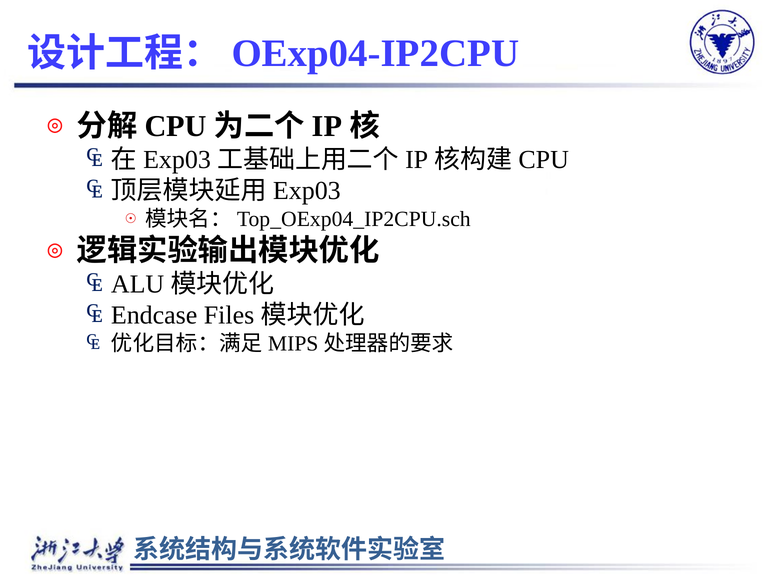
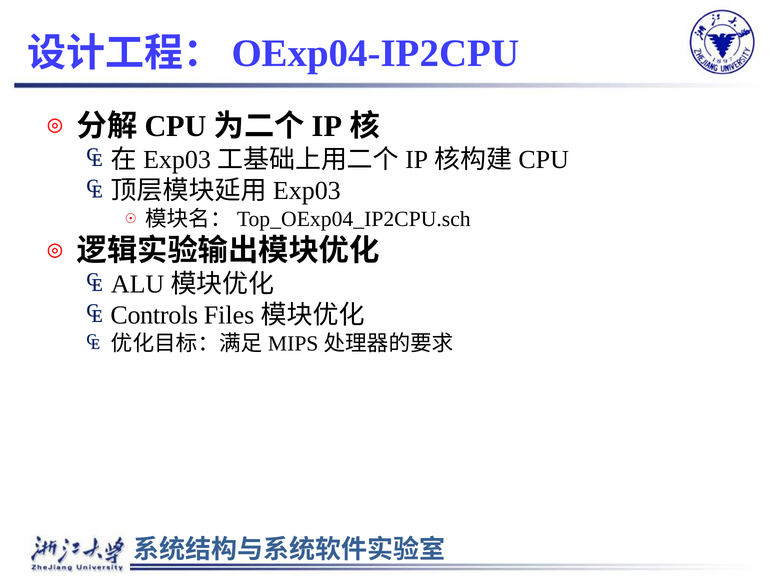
Endcase: Endcase -> Controls
